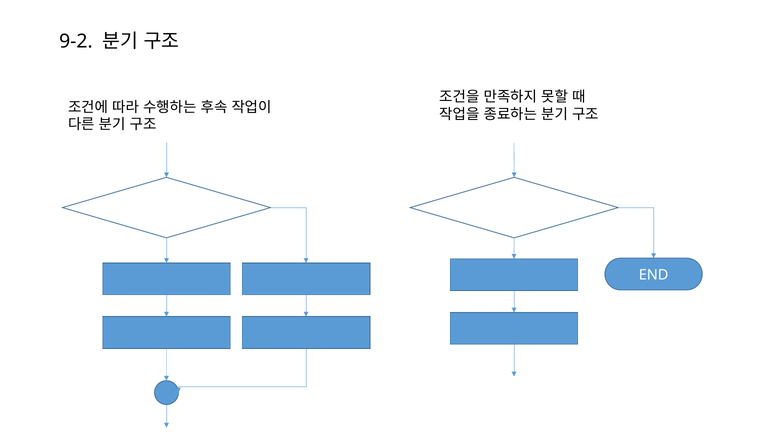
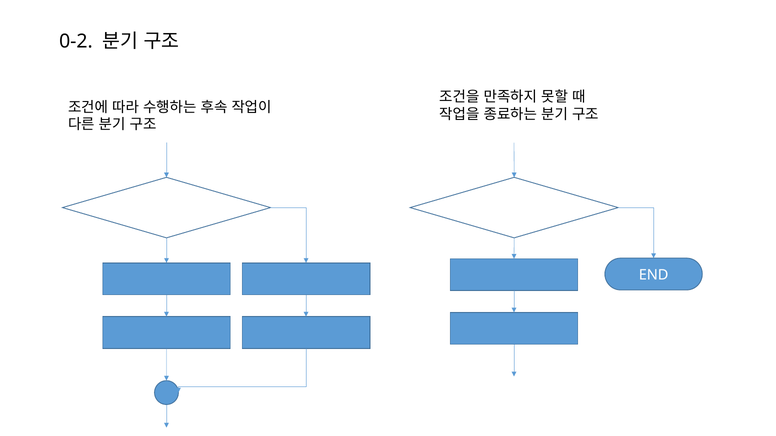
9-2: 9-2 -> 0-2
